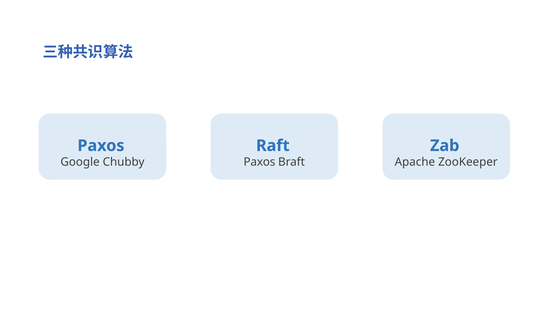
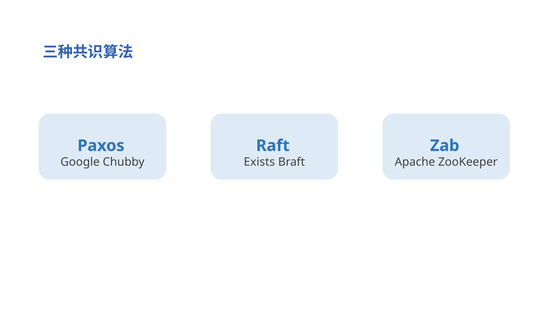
Paxos at (259, 162): Paxos -> Exists
